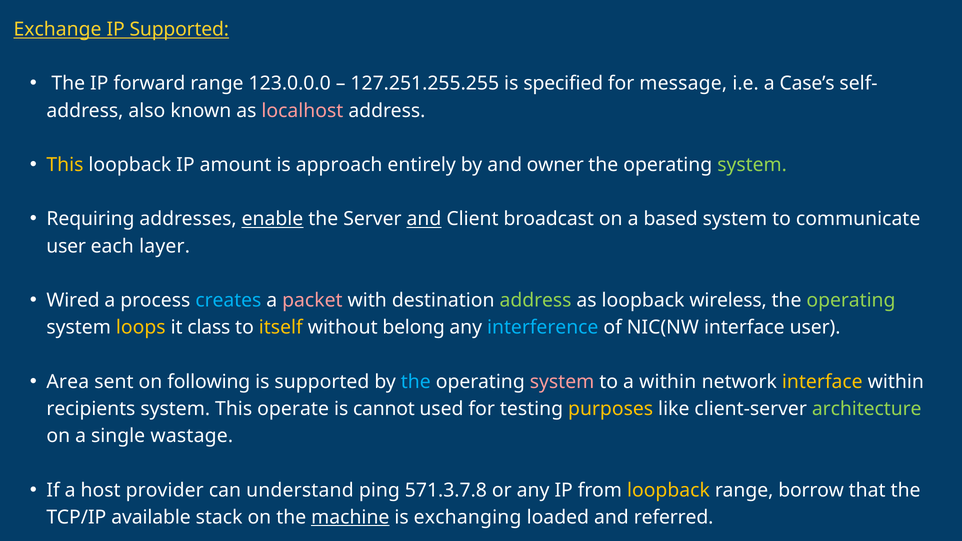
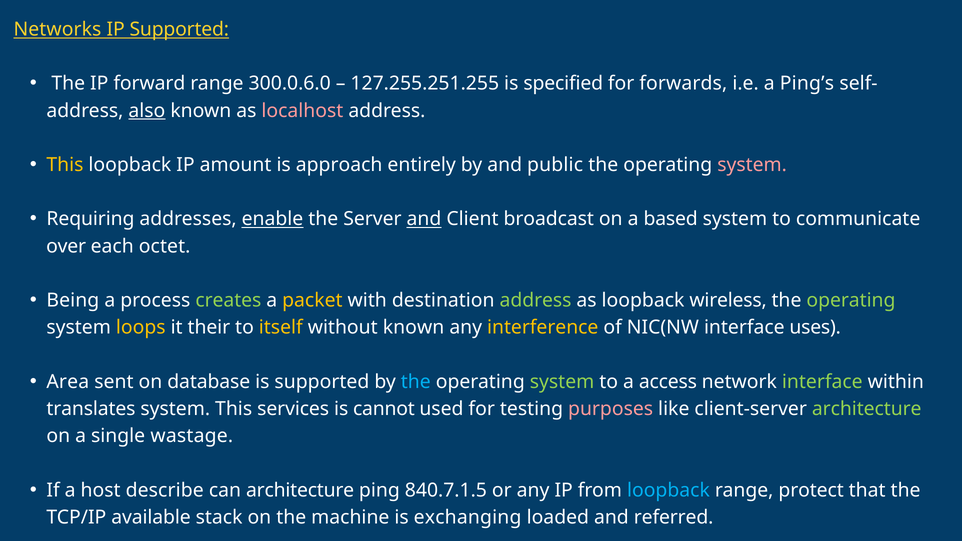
Exchange: Exchange -> Networks
123.0.0.0: 123.0.0.0 -> 300.0.6.0
127.251.255.255: 127.251.255.255 -> 127.255.251.255
message: message -> forwards
Case’s: Case’s -> Ping’s
also underline: none -> present
owner: owner -> public
system at (752, 165) colour: light green -> pink
user at (66, 246): user -> over
layer: layer -> octet
Wired: Wired -> Being
creates colour: light blue -> light green
packet colour: pink -> yellow
class: class -> their
without belong: belong -> known
interference colour: light blue -> yellow
interface user: user -> uses
following: following -> database
system at (562, 382) colour: pink -> light green
a within: within -> access
interface at (822, 382) colour: yellow -> light green
recipients: recipients -> translates
operate: operate -> services
purposes colour: yellow -> pink
provider: provider -> describe
can understand: understand -> architecture
571.3.7.8: 571.3.7.8 -> 840.7.1.5
loopback at (668, 490) colour: yellow -> light blue
borrow: borrow -> protect
machine underline: present -> none
